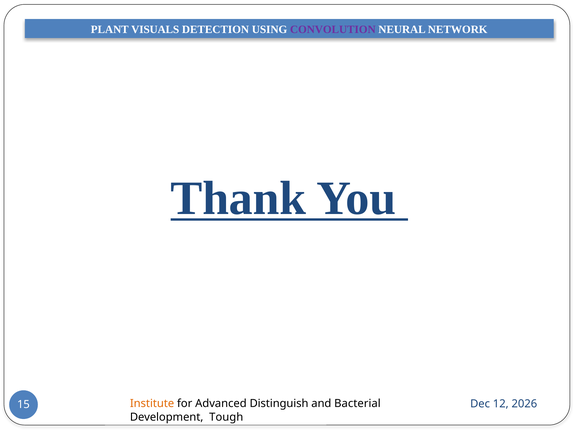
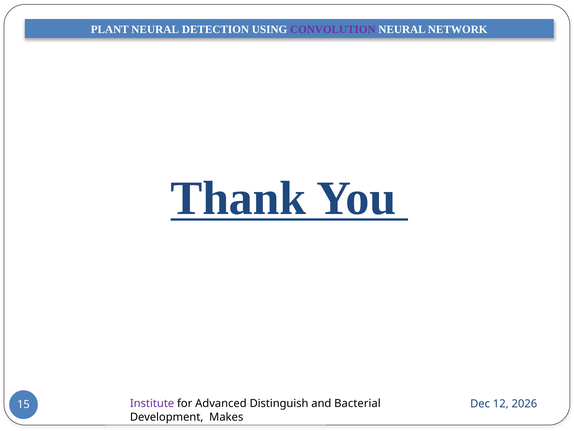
PLANT VISUALS: VISUALS -> NEURAL
Institute colour: orange -> purple
Tough: Tough -> Makes
